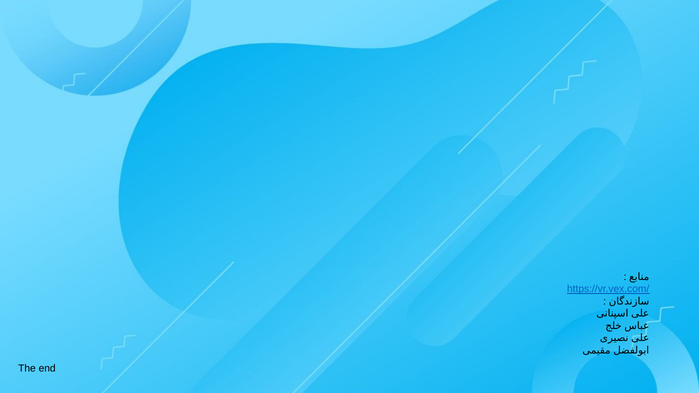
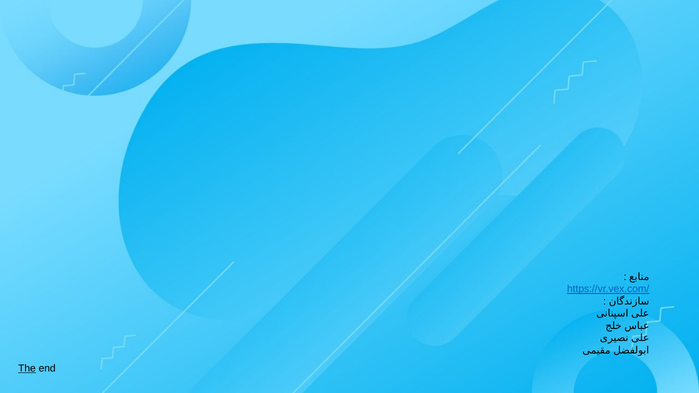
The underline: none -> present
